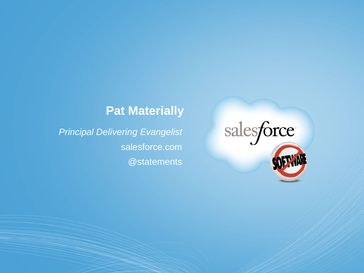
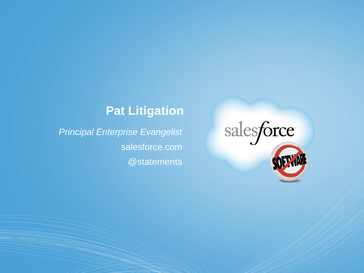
Materially: Materially -> Litigation
Delivering: Delivering -> Enterprise
